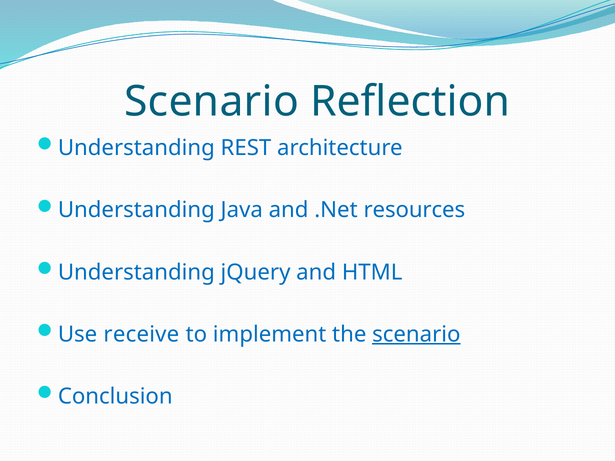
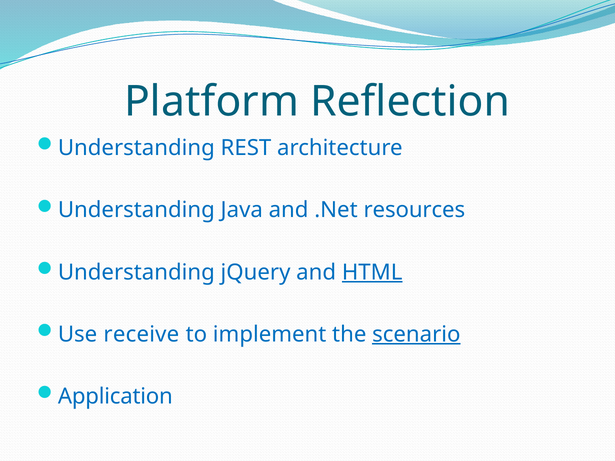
Scenario at (211, 102): Scenario -> Platform
HTML underline: none -> present
Conclusion: Conclusion -> Application
